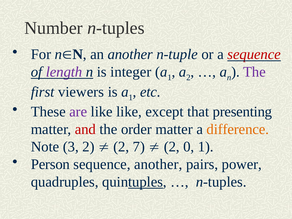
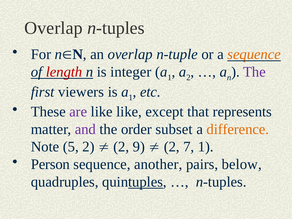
Number at (54, 28): Number -> Overlap
an another: another -> overlap
sequence at (254, 54) colour: red -> orange
length colour: purple -> red
presenting: presenting -> represents
and colour: red -> purple
order matter: matter -> subset
3: 3 -> 5
7: 7 -> 9
0: 0 -> 7
power: power -> below
